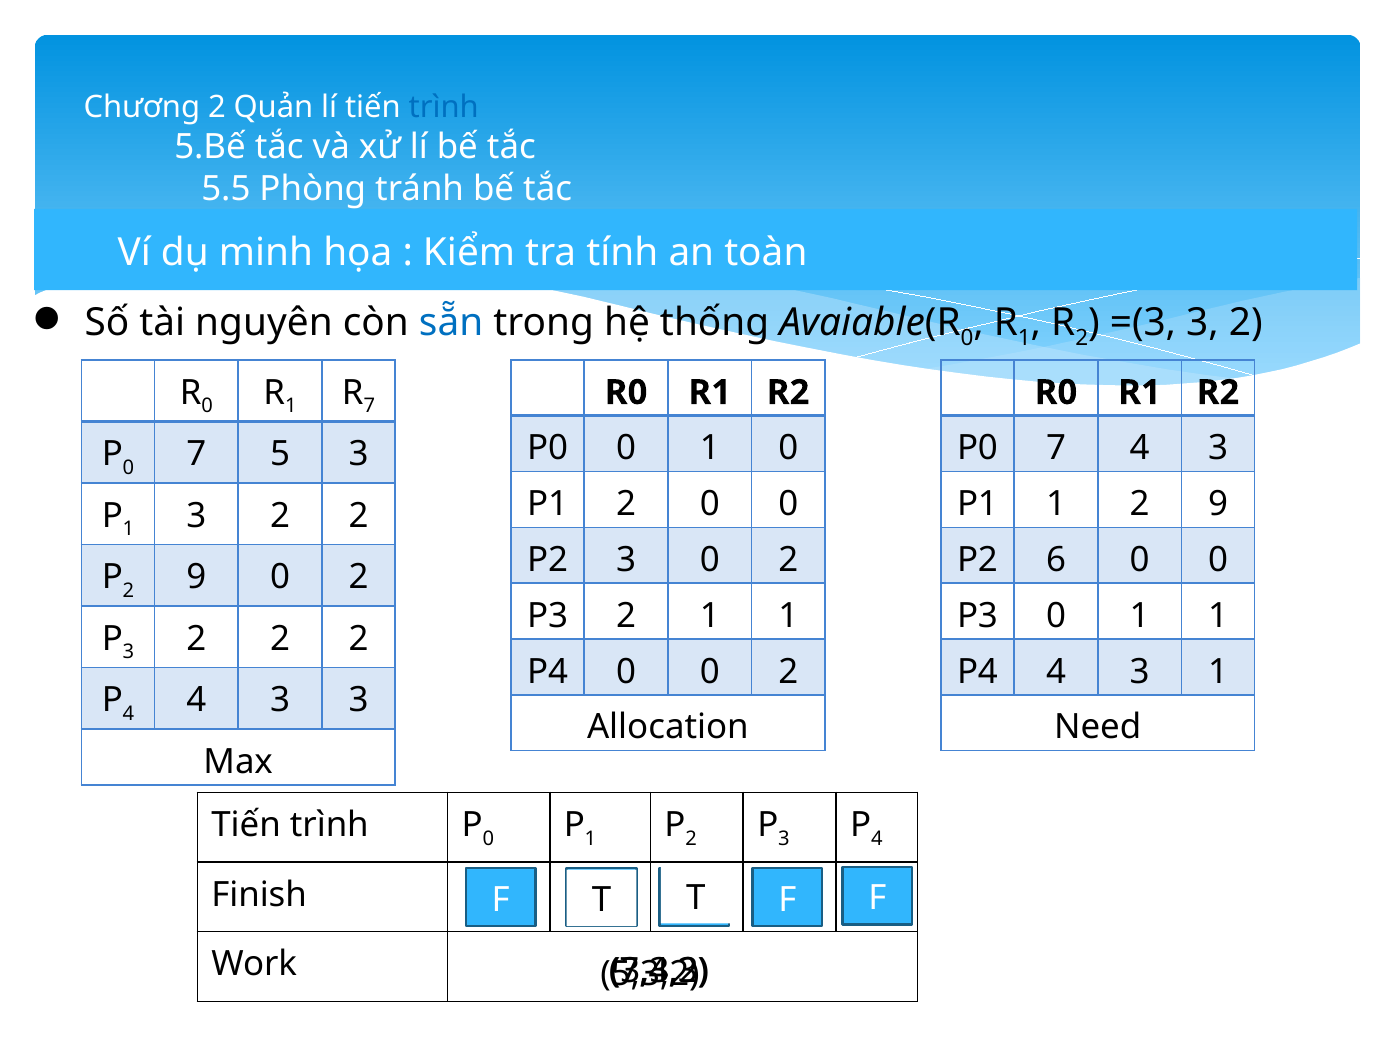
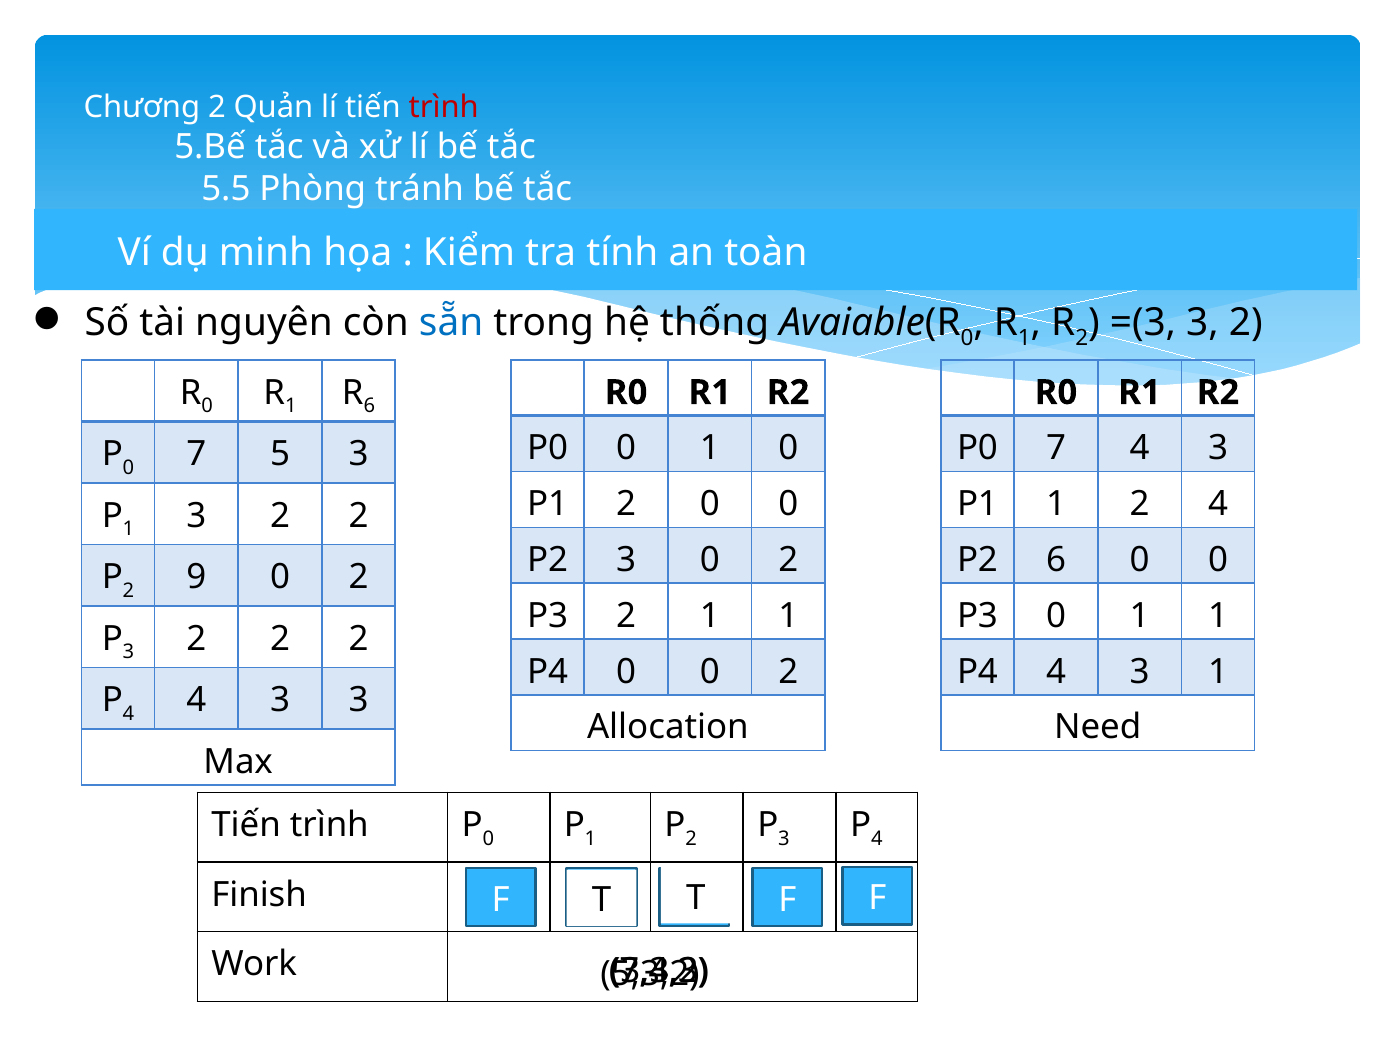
trình at (444, 107) colour: blue -> red
7 at (369, 406): 7 -> 6
1 2 9: 9 -> 4
